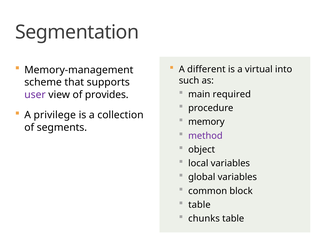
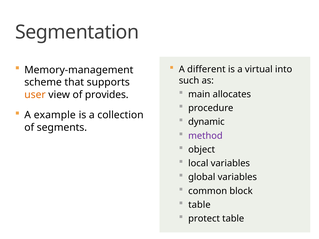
required: required -> allocates
user colour: purple -> orange
privilege: privilege -> example
memory: memory -> dynamic
chunks: chunks -> protect
